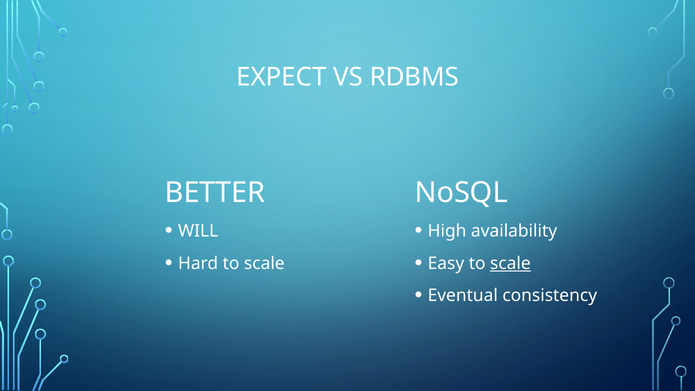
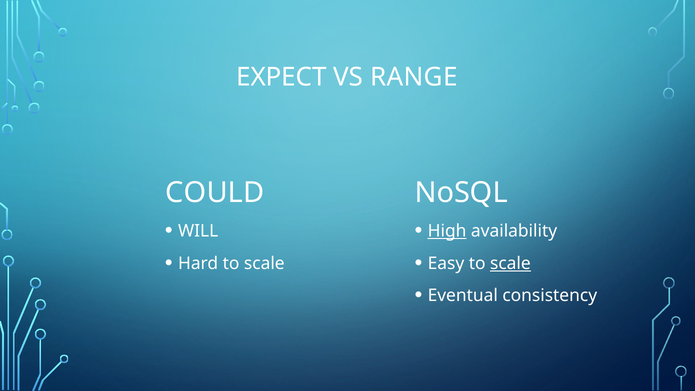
RDBMS: RDBMS -> RANGE
BETTER: BETTER -> COULD
High underline: none -> present
